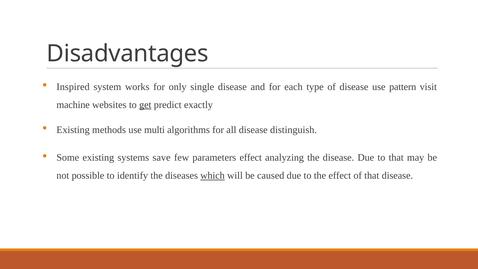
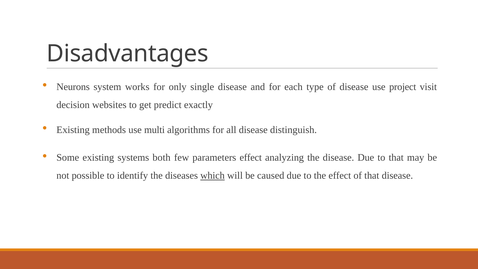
Inspired: Inspired -> Neurons
pattern: pattern -> project
machine: machine -> decision
get underline: present -> none
save: save -> both
